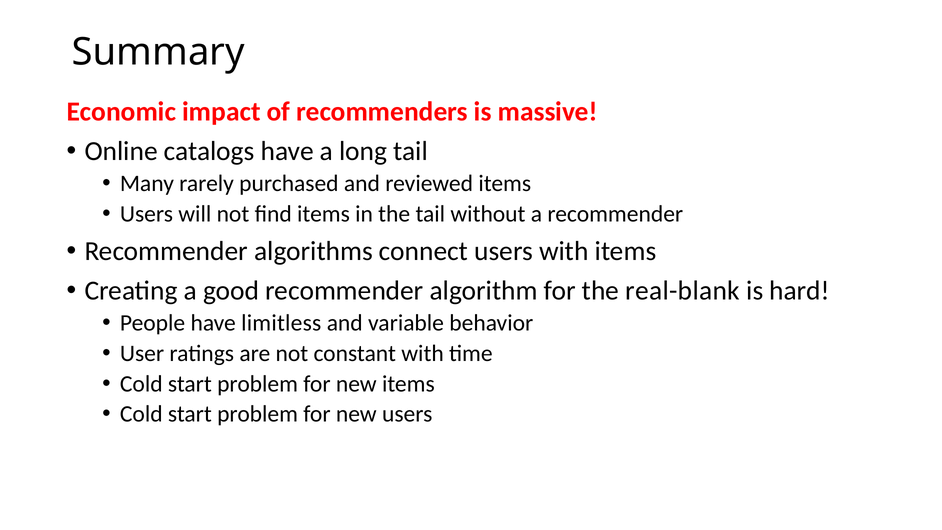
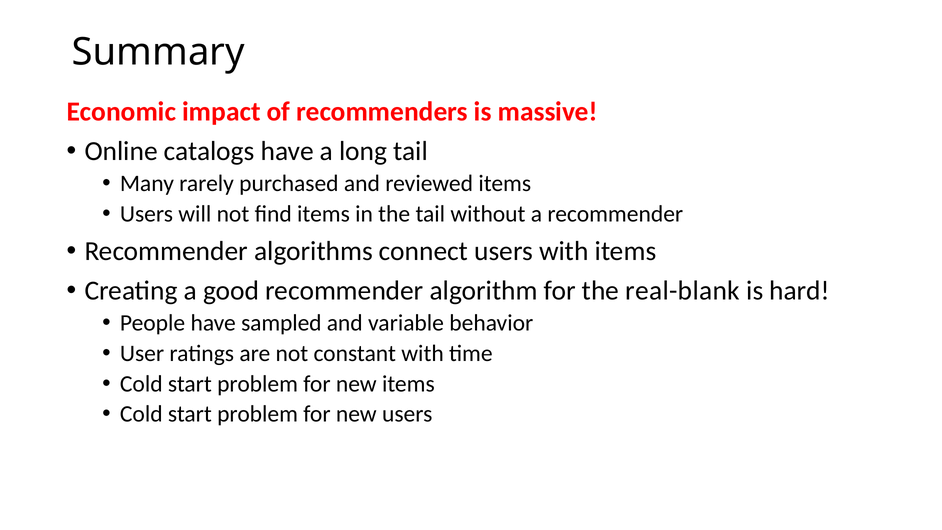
limitless: limitless -> sampled
